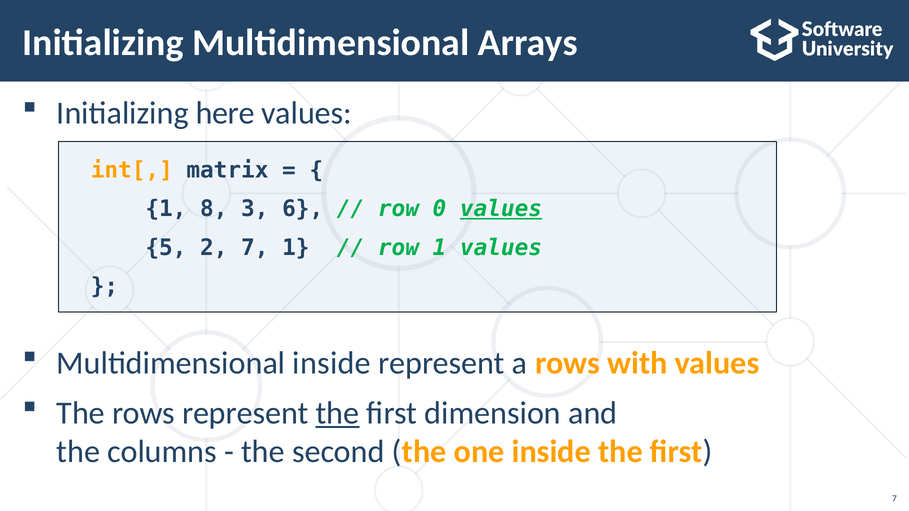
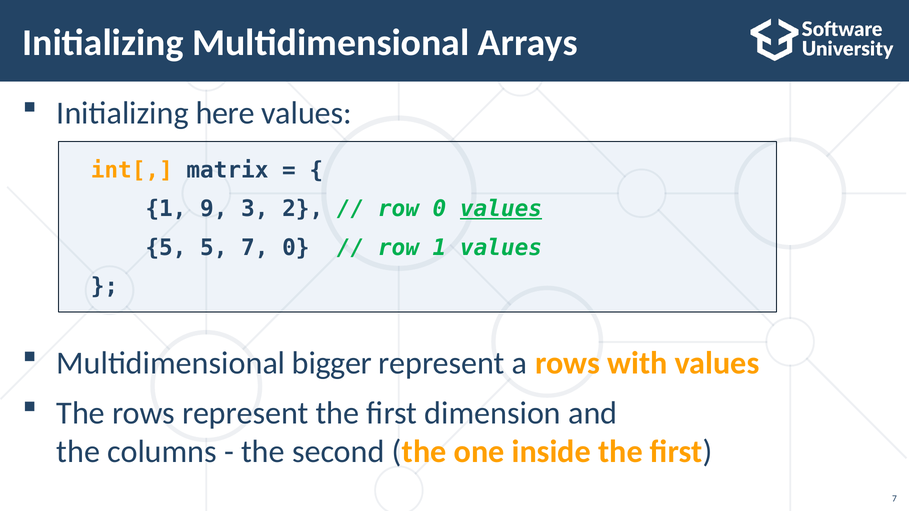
8: 8 -> 9
6: 6 -> 2
5 2: 2 -> 5
7 1: 1 -> 0
Multidimensional inside: inside -> bigger
the at (338, 413) underline: present -> none
